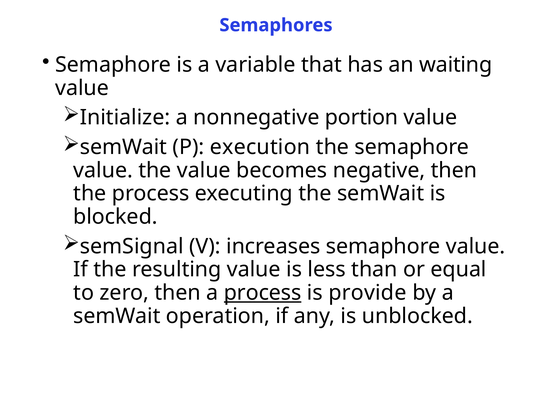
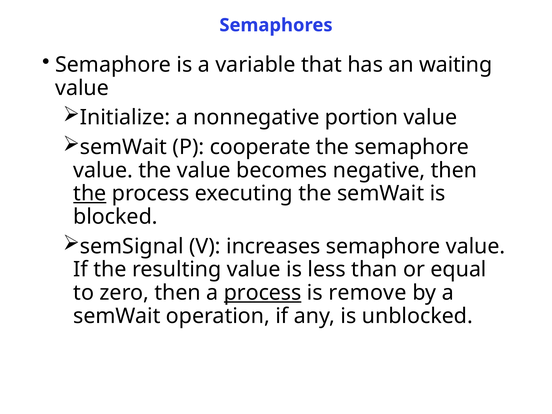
execution: execution -> cooperate
the at (90, 194) underline: none -> present
provide: provide -> remove
